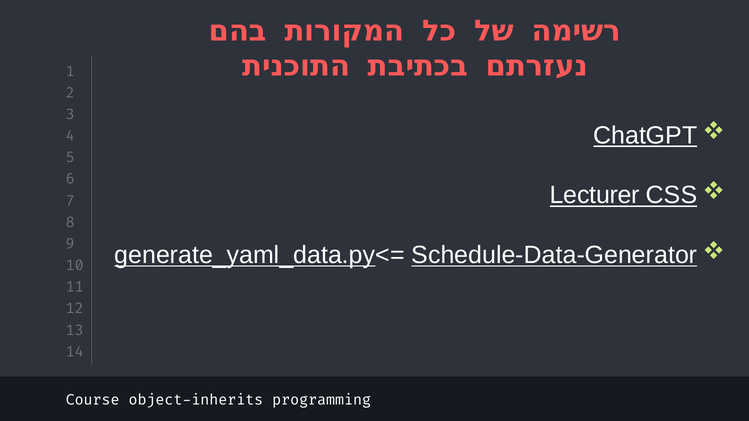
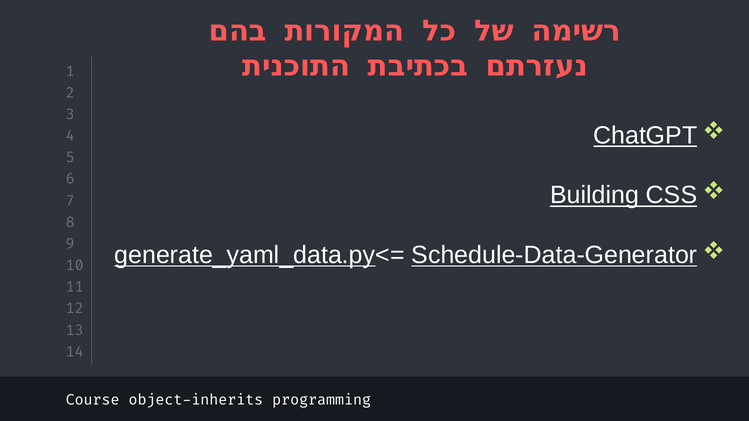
Lecturer: Lecturer -> Building
